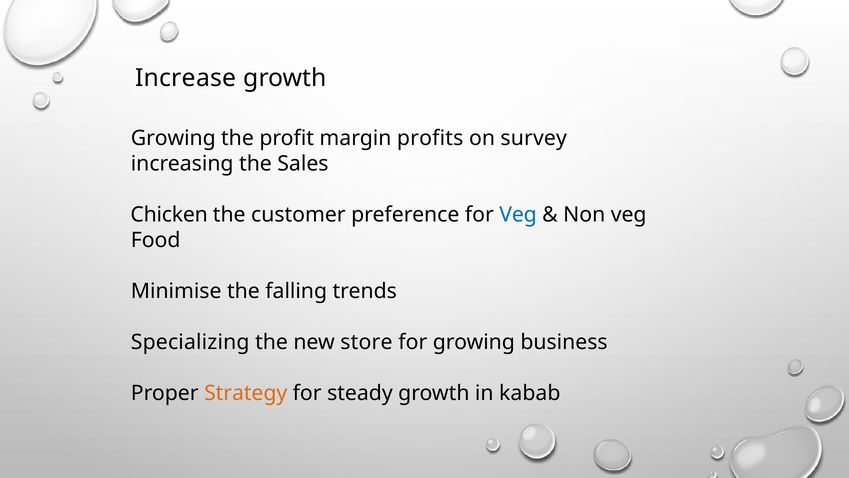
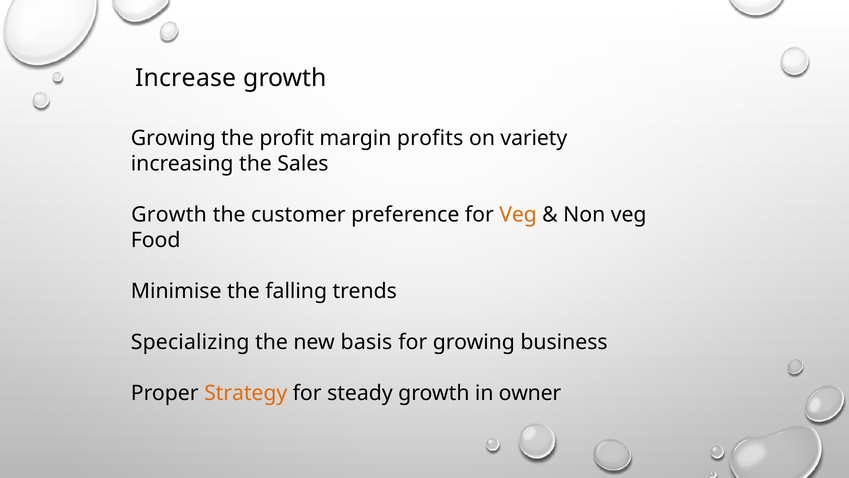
survey: survey -> variety
Chicken at (169, 215): Chicken -> Growth
Veg at (518, 215) colour: blue -> orange
store: store -> basis
kabab: kabab -> owner
